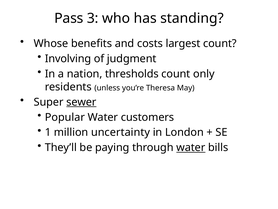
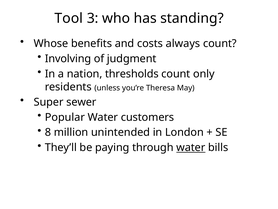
Pass: Pass -> Tool
largest: largest -> always
sewer underline: present -> none
1: 1 -> 8
uncertainty: uncertainty -> unintended
